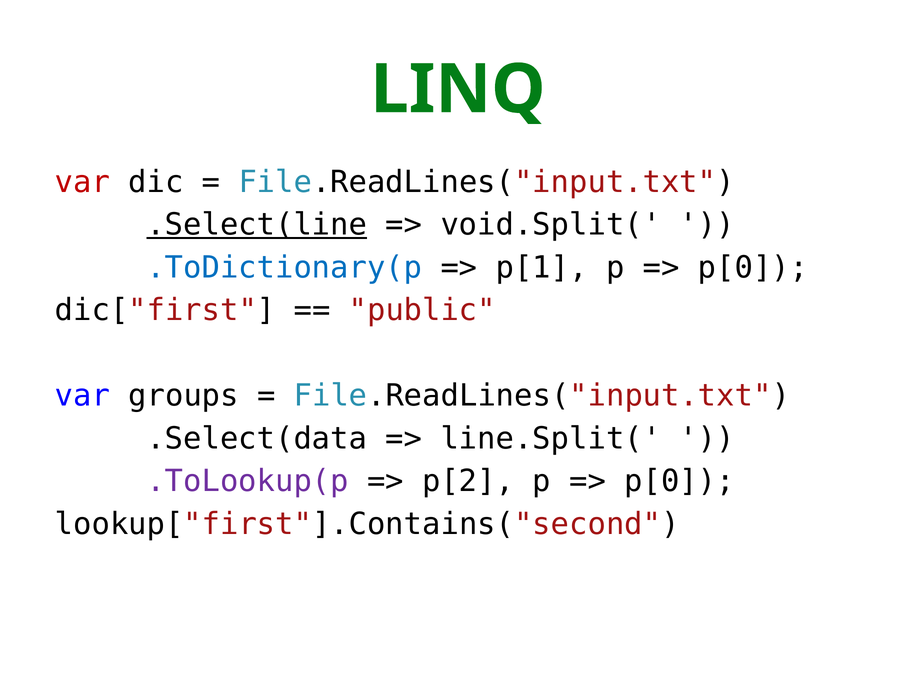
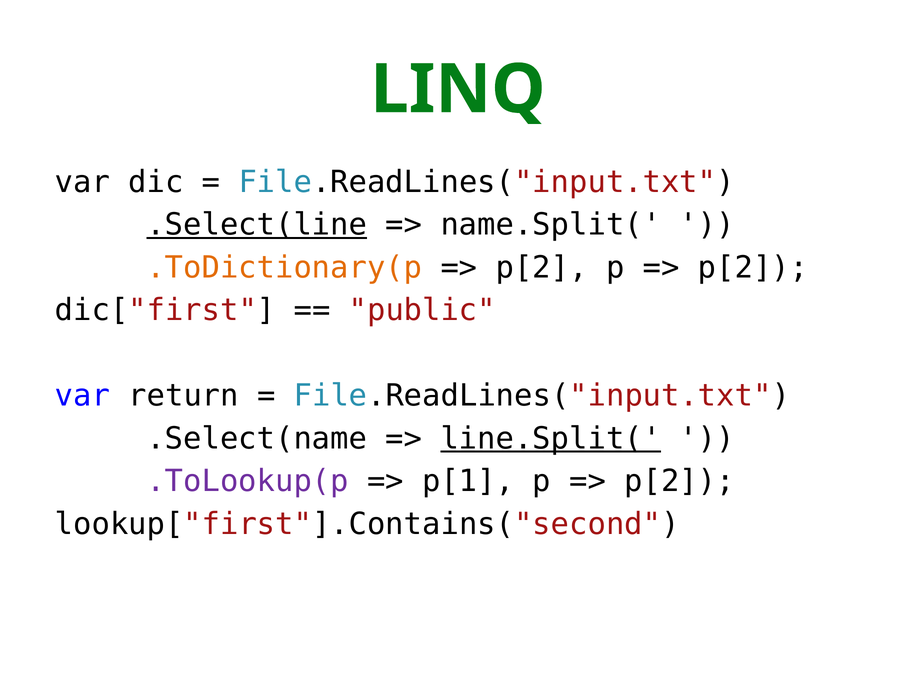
var at (83, 182) colour: red -> black
void.Split(: void.Split( -> name.Split(
.ToDictionary(p colour: blue -> orange
p[1 at (542, 268): p[1 -> p[2
p[0 at (753, 268): p[0 -> p[2
groups: groups -> return
.Select(data: .Select(data -> .Select(name
line.Split( underline: none -> present
p[2: p[2 -> p[1
p[0 at (679, 481): p[0 -> p[2
